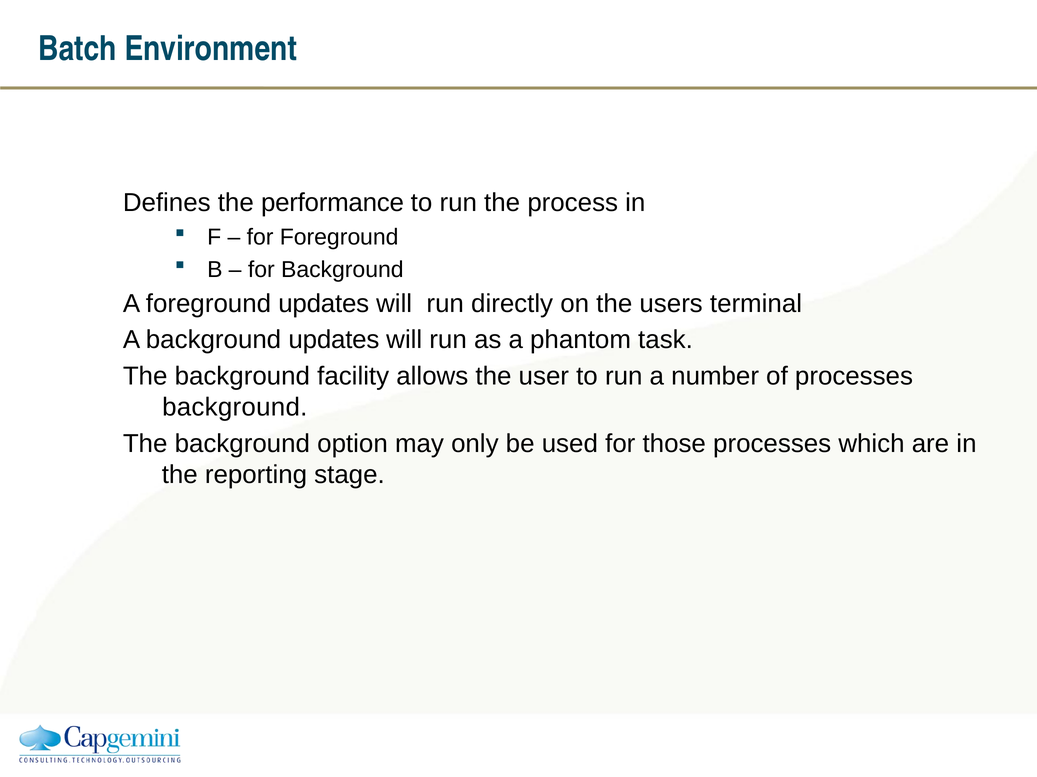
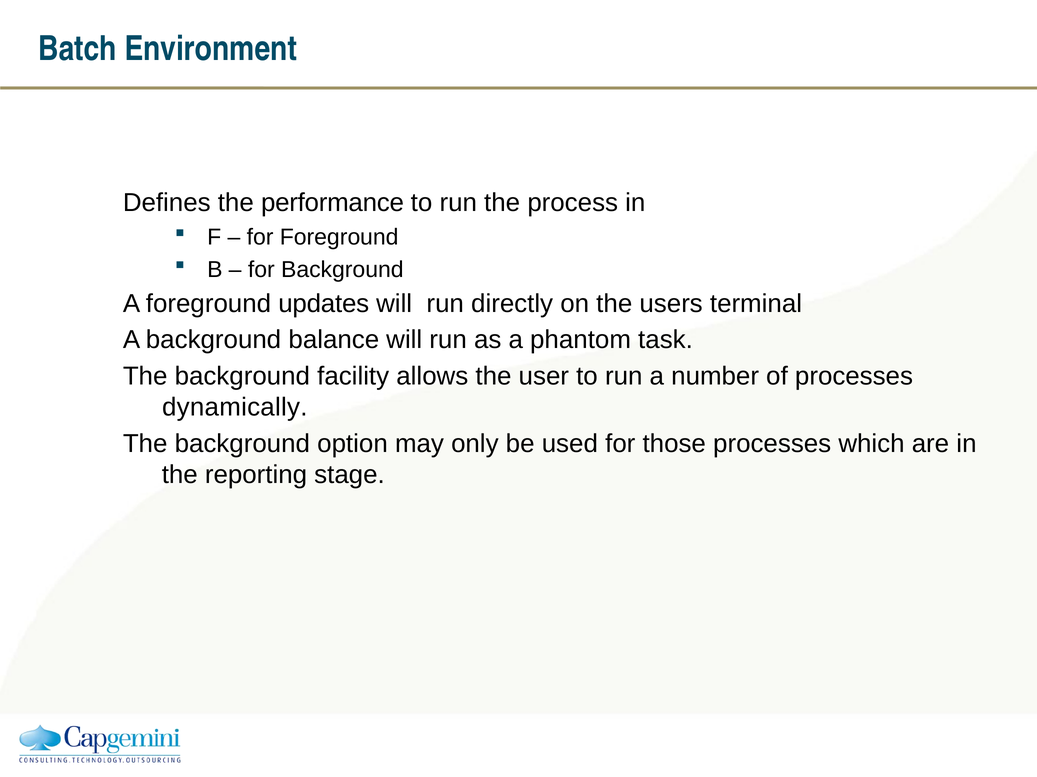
background updates: updates -> balance
background at (235, 408): background -> dynamically
